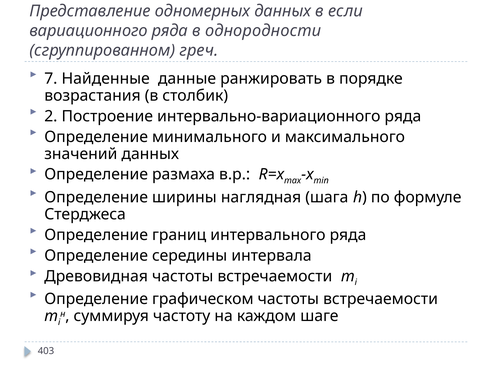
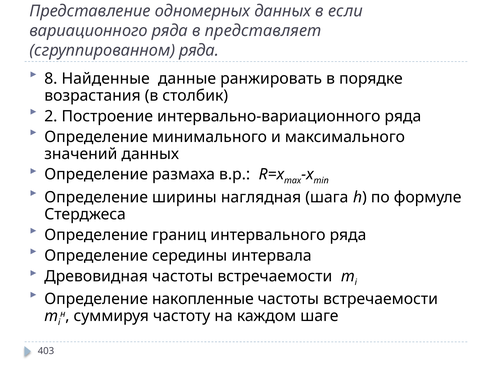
однородности: однородности -> представляет
сгруппированном греч: греч -> ряда
7: 7 -> 8
графическом: графическом -> накопленные
